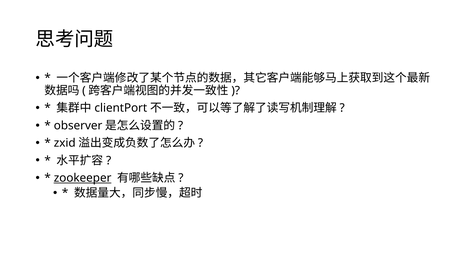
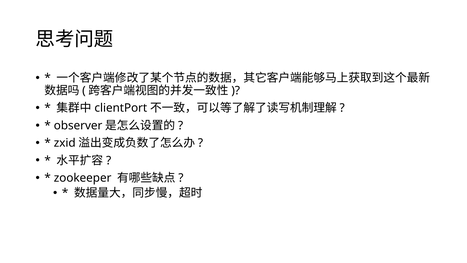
zookeeper underline: present -> none
